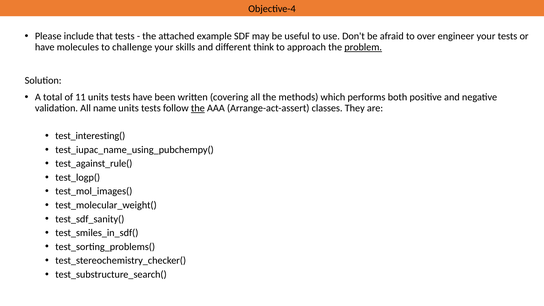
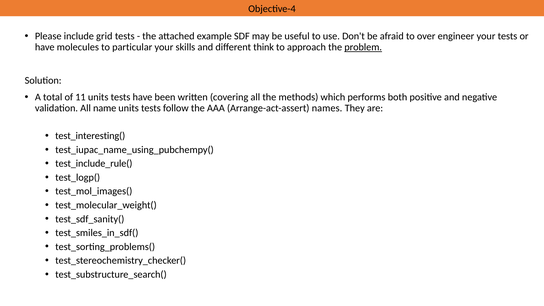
that: that -> grid
challenge: challenge -> particular
the at (198, 108) underline: present -> none
classes: classes -> names
test_against_rule(: test_against_rule( -> test_include_rule(
